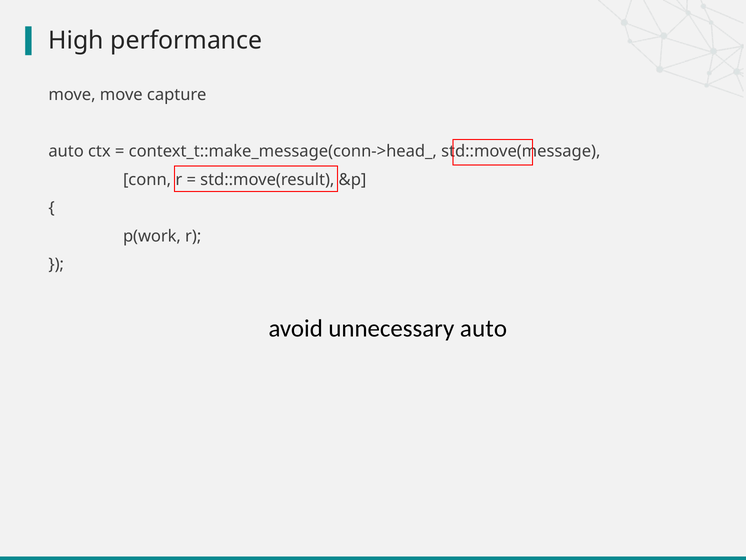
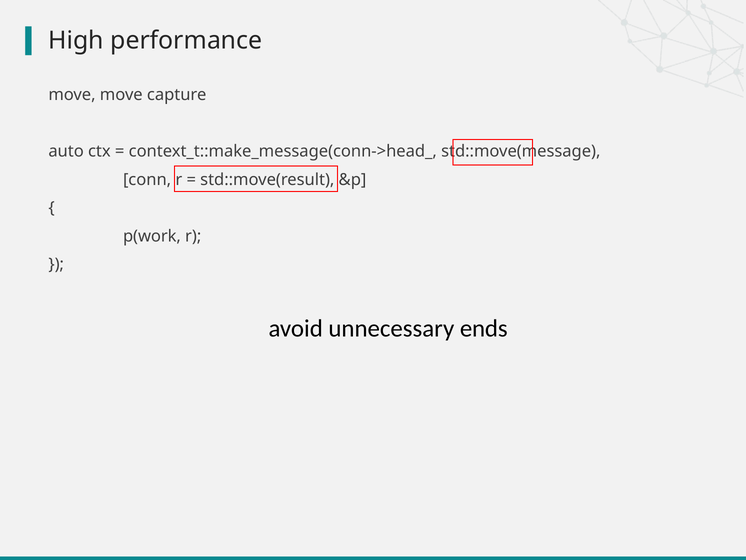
unnecessary auto: auto -> ends
